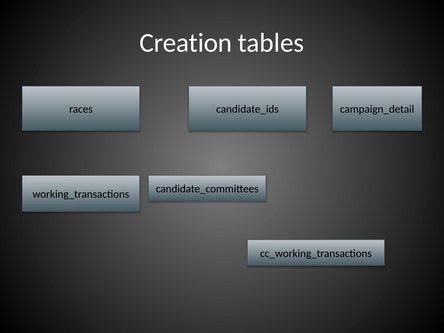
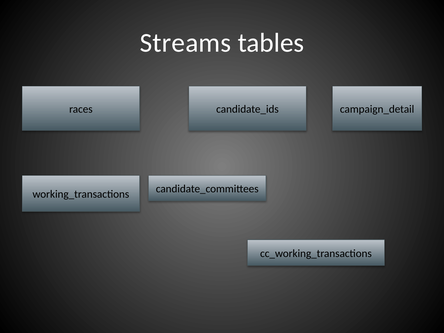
Creation: Creation -> Streams
